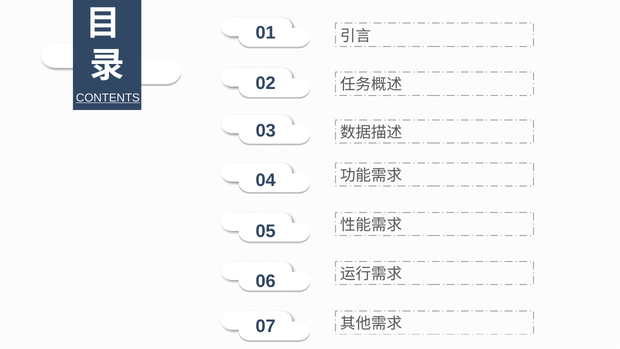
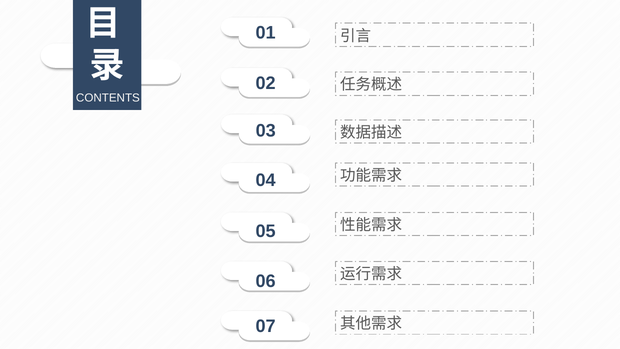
CONTENTS underline: present -> none
